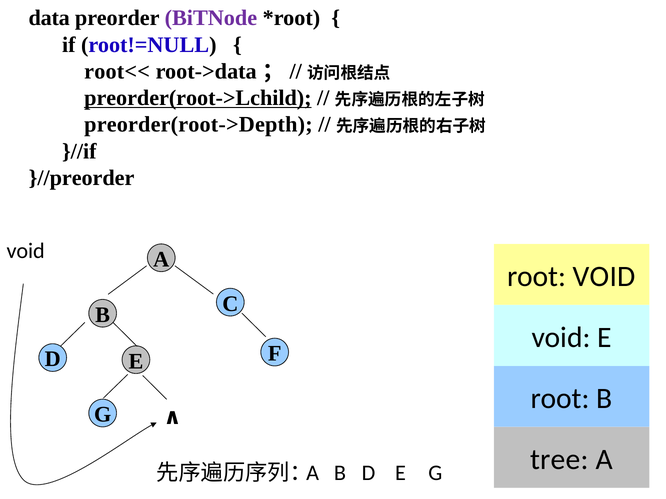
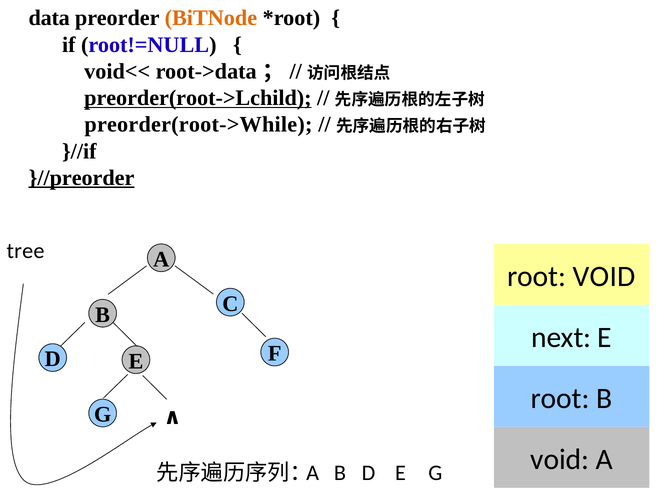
BiTNode colour: purple -> orange
root<<: root<< -> void<<
preorder(root->Depth: preorder(root->Depth -> preorder(root->While
}//preorder underline: none -> present
void at (26, 251): void -> tree
void at (561, 338): void -> next
tree at (559, 460): tree -> void
